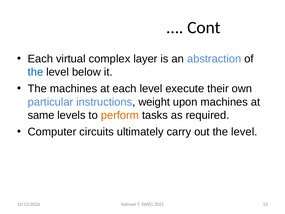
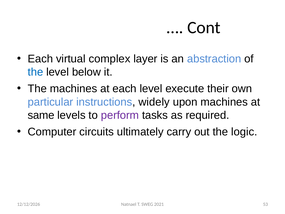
weight: weight -> widely
perform colour: orange -> purple
out the level: level -> logic
